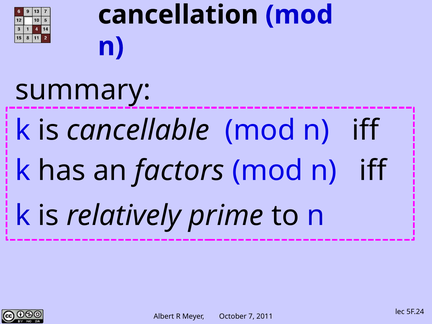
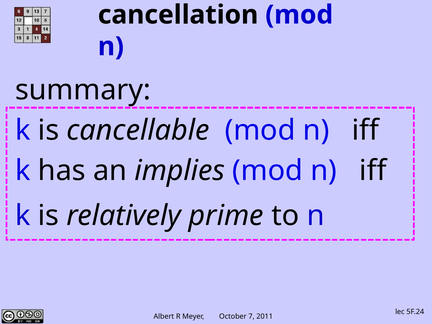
factors: factors -> implies
